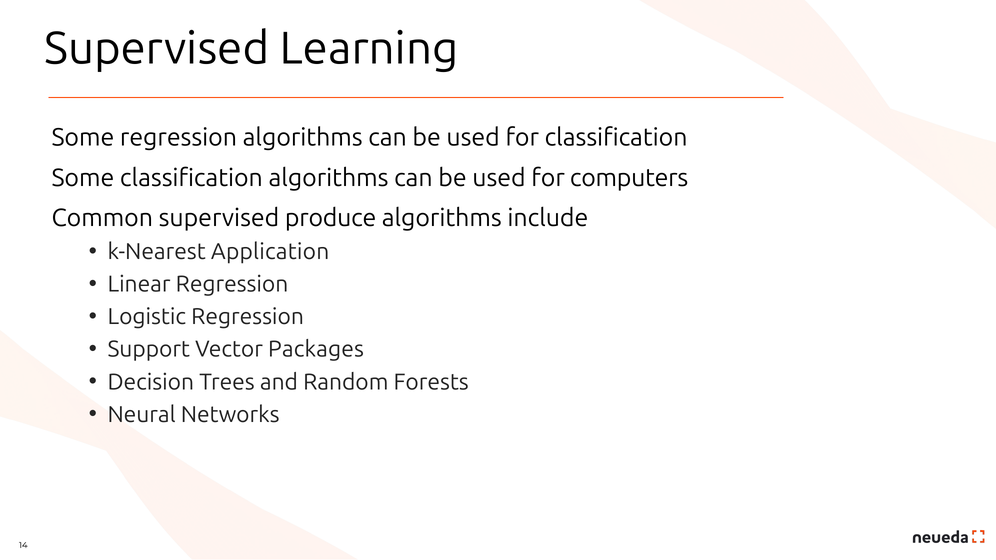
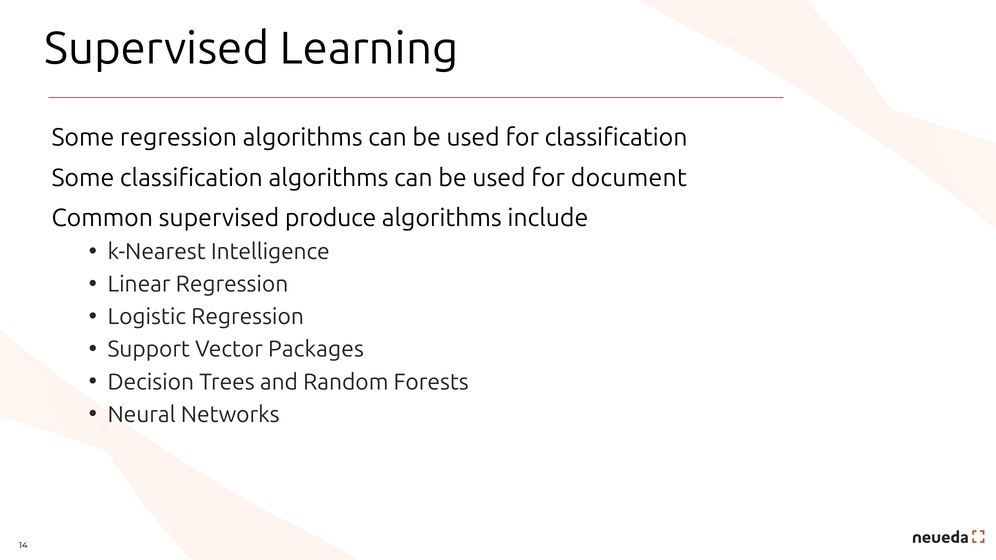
computers: computers -> document
Application: Application -> Intelligence
